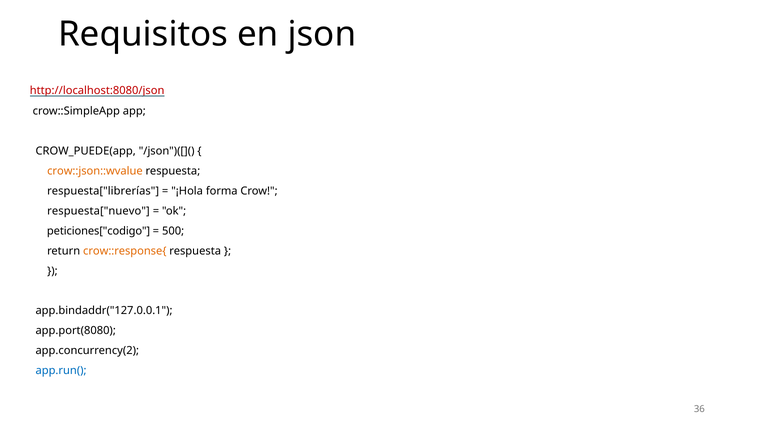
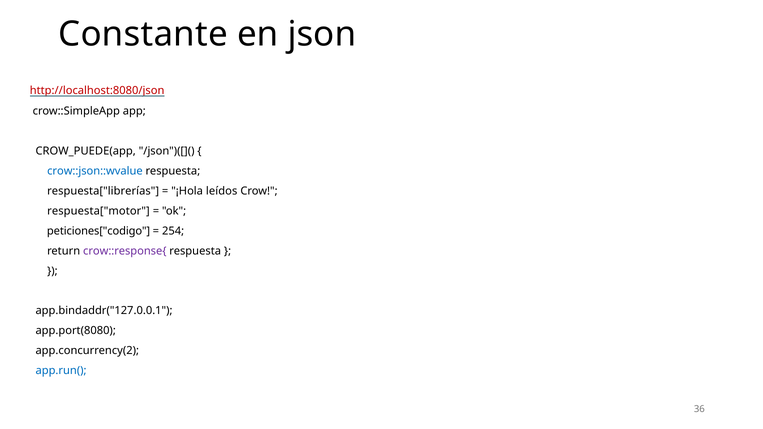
Requisitos: Requisitos -> Constante
crow::json::wvalue colour: orange -> blue
forma: forma -> leídos
respuesta["nuevo: respuesta["nuevo -> respuesta["motor
500: 500 -> 254
crow::response{ colour: orange -> purple
